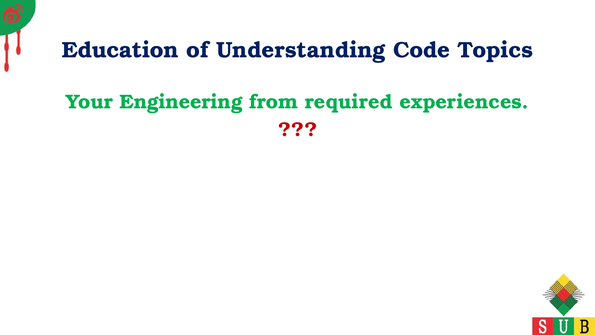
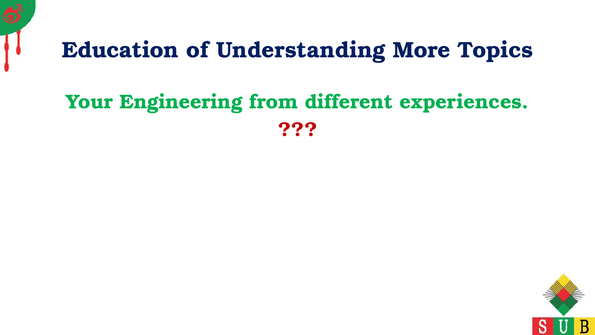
Code: Code -> More
required: required -> different
